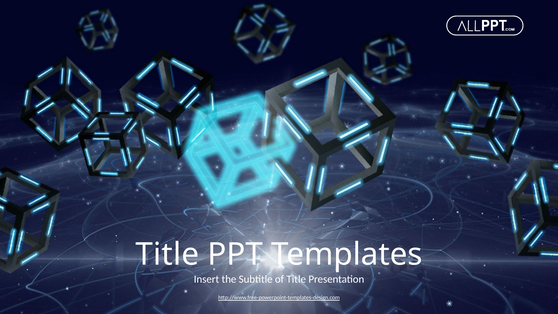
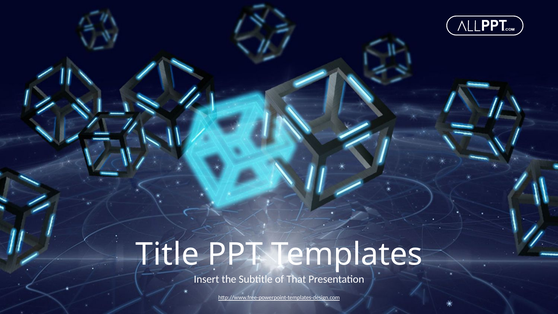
of Title: Title -> That
